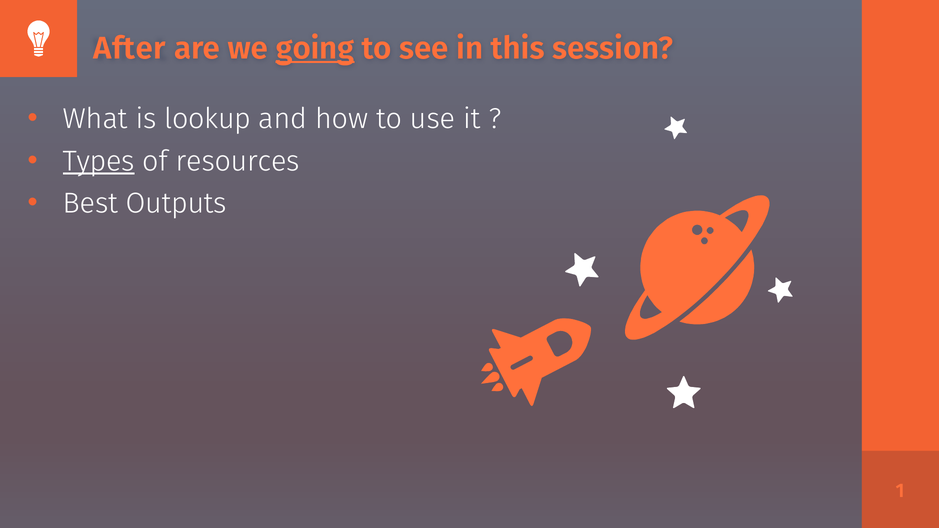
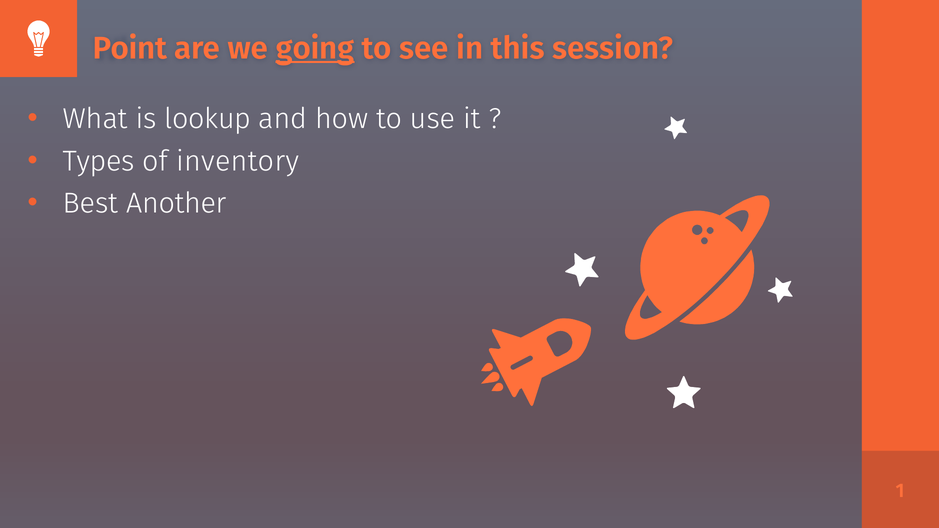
After: After -> Point
Types underline: present -> none
resources: resources -> inventory
Outputs: Outputs -> Another
